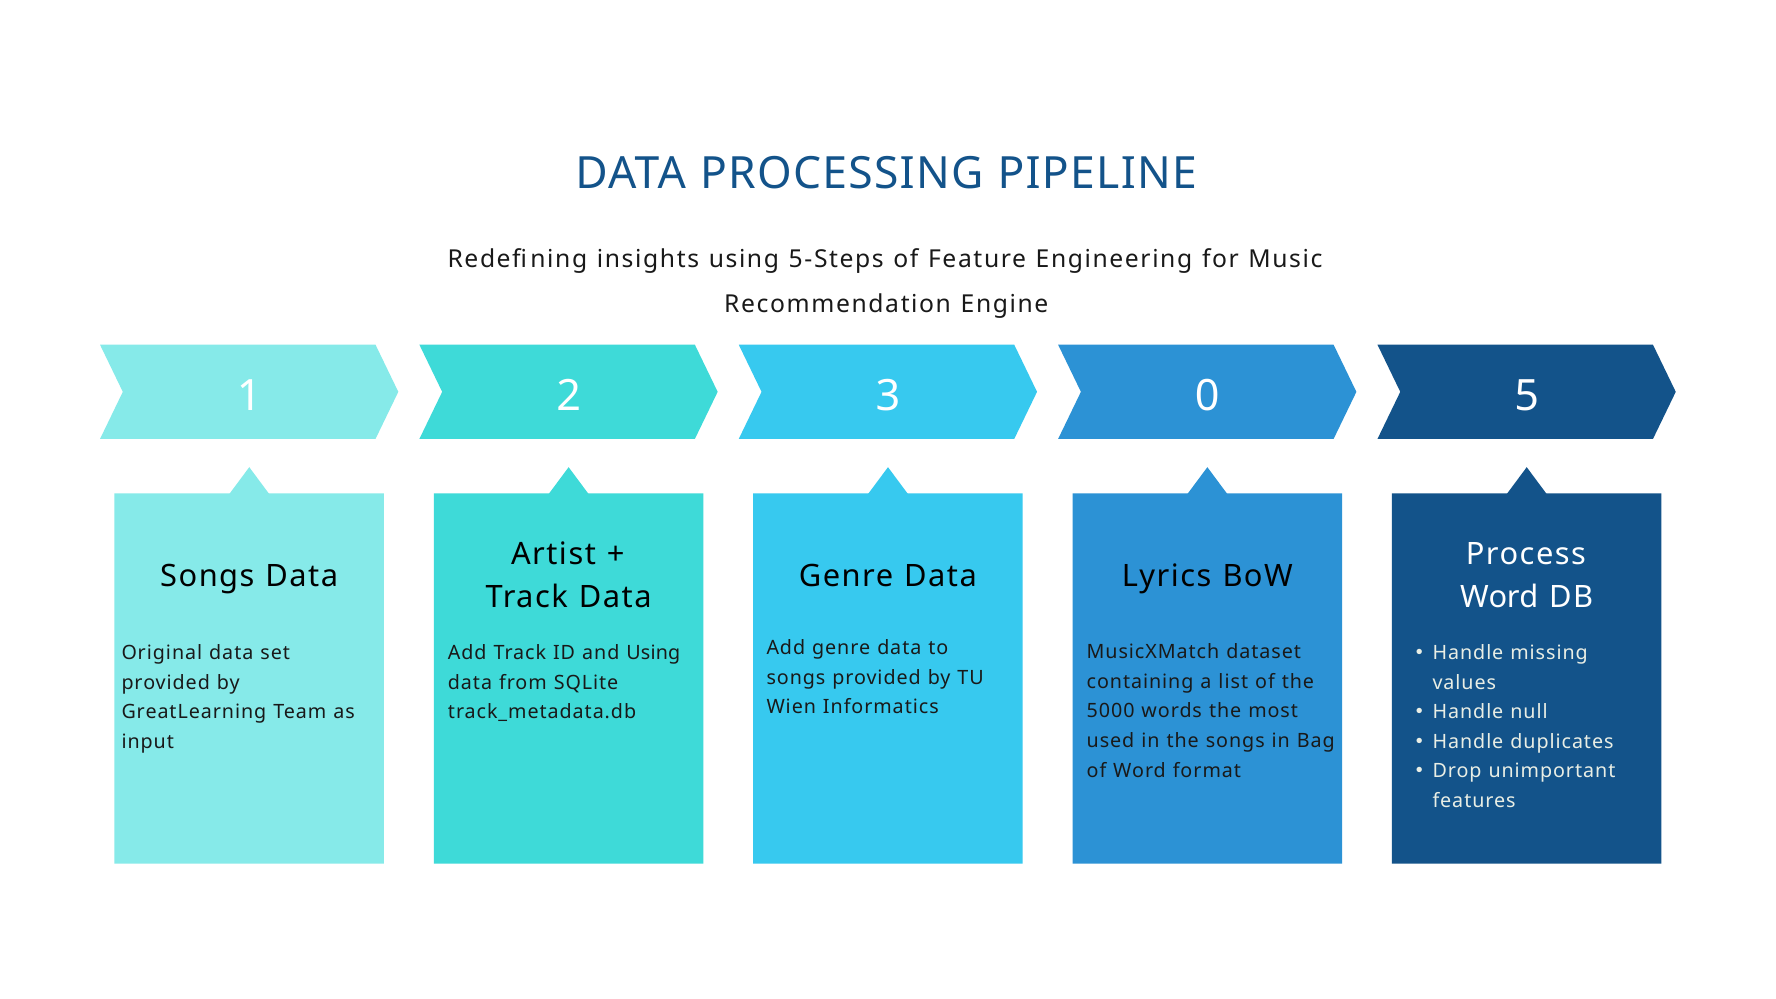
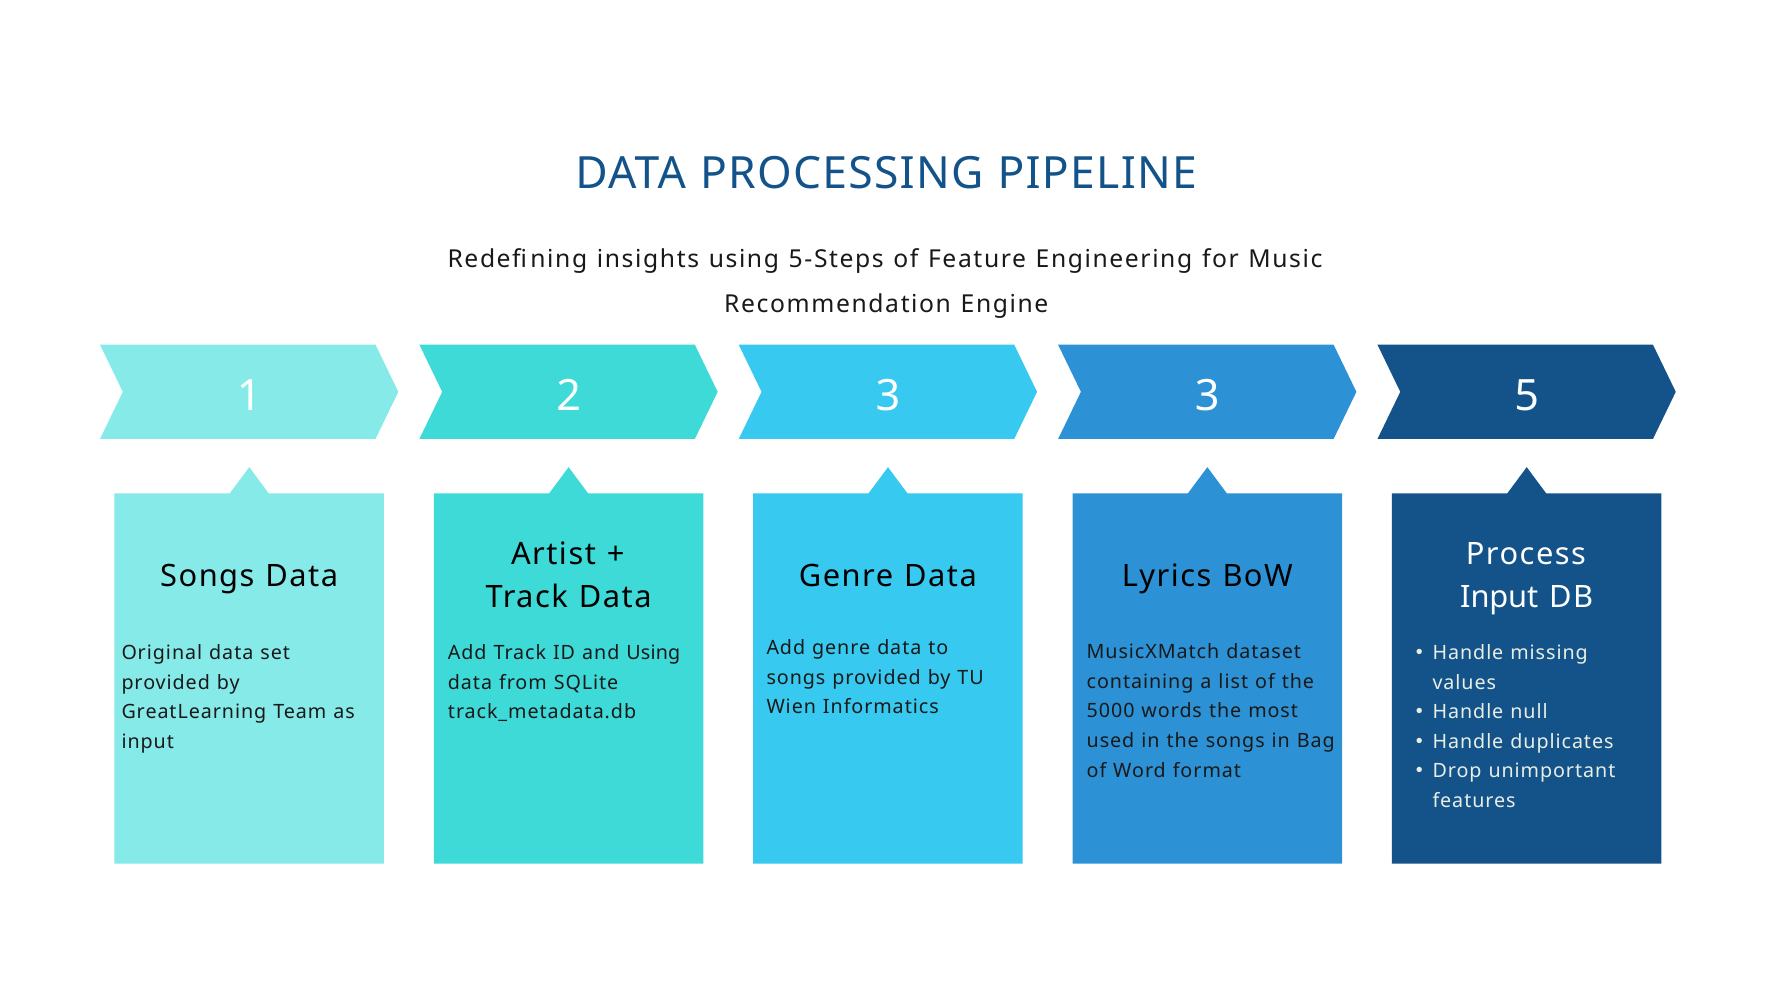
2 0: 0 -> 3
Word at (1499, 598): Word -> Input
